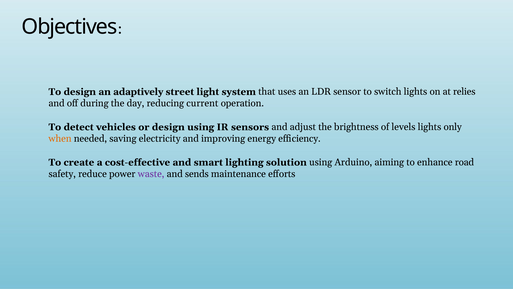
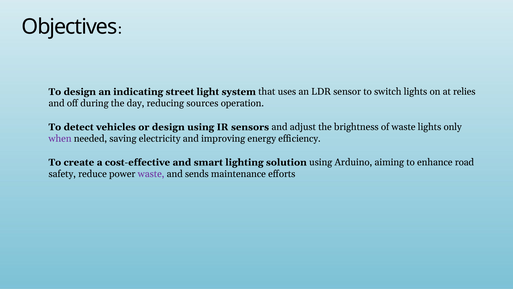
adaptively: adaptively -> indicating
current: current -> sources
of levels: levels -> waste
when colour: orange -> purple
